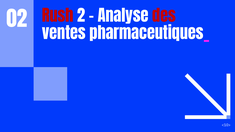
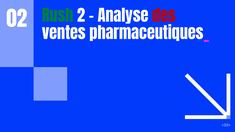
Rush colour: red -> green
